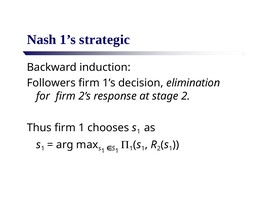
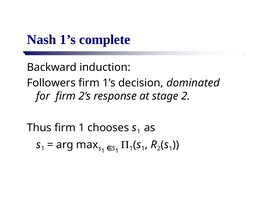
strategic: strategic -> complete
elimination: elimination -> dominated
